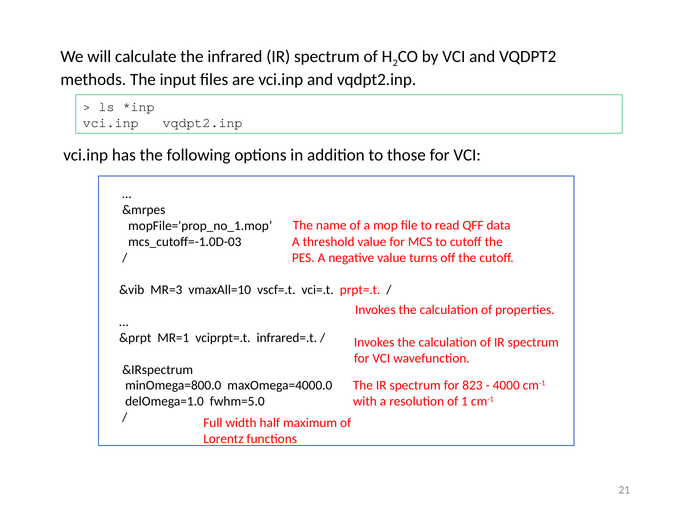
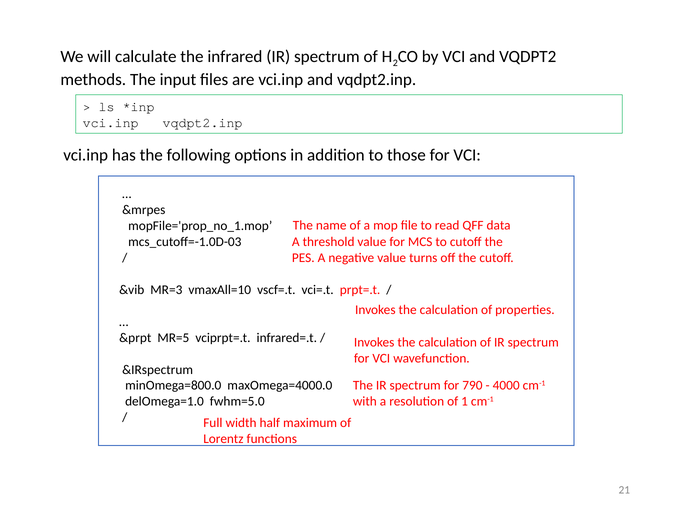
MR=1: MR=1 -> MR=5
823: 823 -> 790
